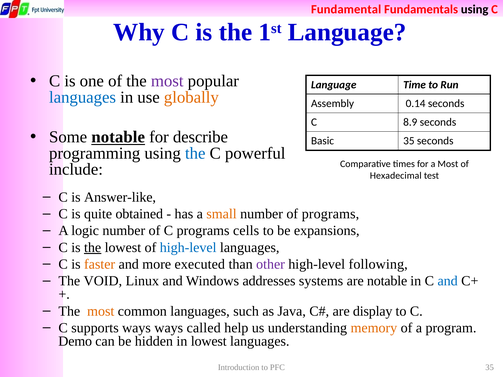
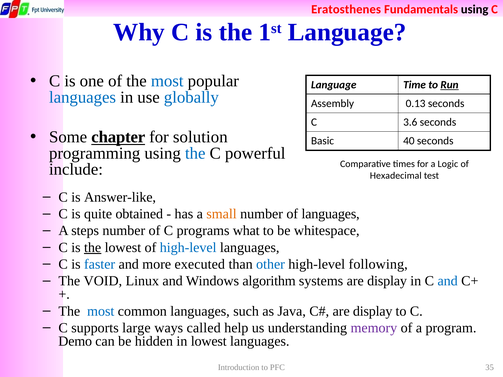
Fundamental: Fundamental -> Eratosthenes
most at (167, 81) colour: purple -> blue
Run underline: none -> present
globally colour: orange -> blue
0.14: 0.14 -> 0.13
8.9: 8.9 -> 3.6
Some notable: notable -> chapter
describe: describe -> solution
Basic 35: 35 -> 40
a Most: Most -> Logic
of programs: programs -> languages
logic: logic -> steps
cells: cells -> what
expansions: expansions -> whitespace
faster colour: orange -> blue
other colour: purple -> blue
addresses: addresses -> algorithm
systems are notable: notable -> display
most at (101, 311) colour: orange -> blue
supports ways: ways -> large
memory colour: orange -> purple
